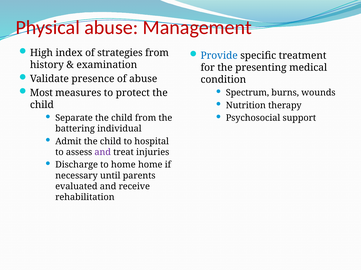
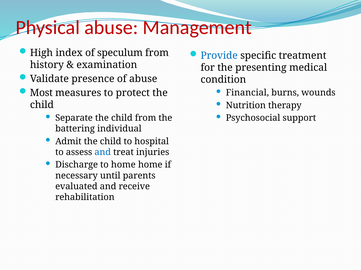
strategies: strategies -> speculum
Spectrum: Spectrum -> Financial
and at (103, 153) colour: purple -> blue
